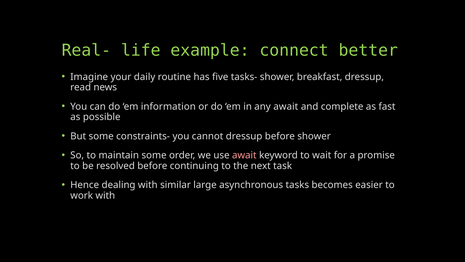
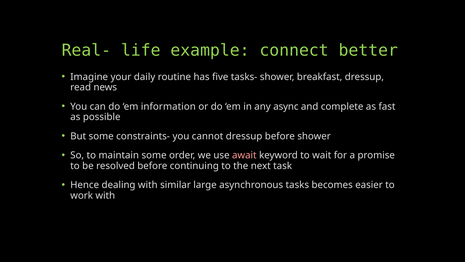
any await: await -> async
